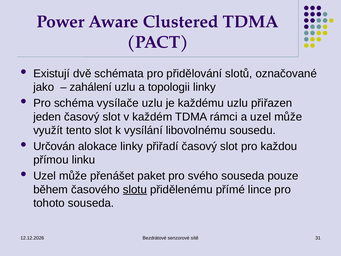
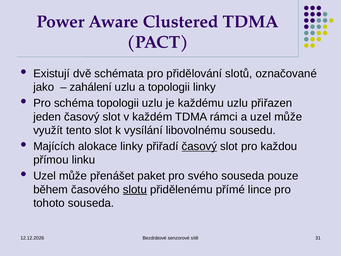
schéma vysílače: vysílače -> topologii
Určován: Určován -> Majících
časový at (199, 146) underline: none -> present
